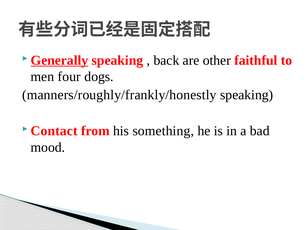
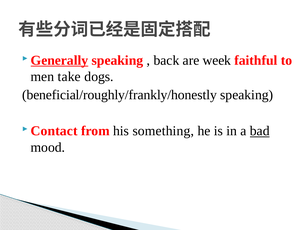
other: other -> week
four: four -> take
manners/roughly/frankly/honestly: manners/roughly/frankly/honestly -> beneficial/roughly/frankly/honestly
bad underline: none -> present
